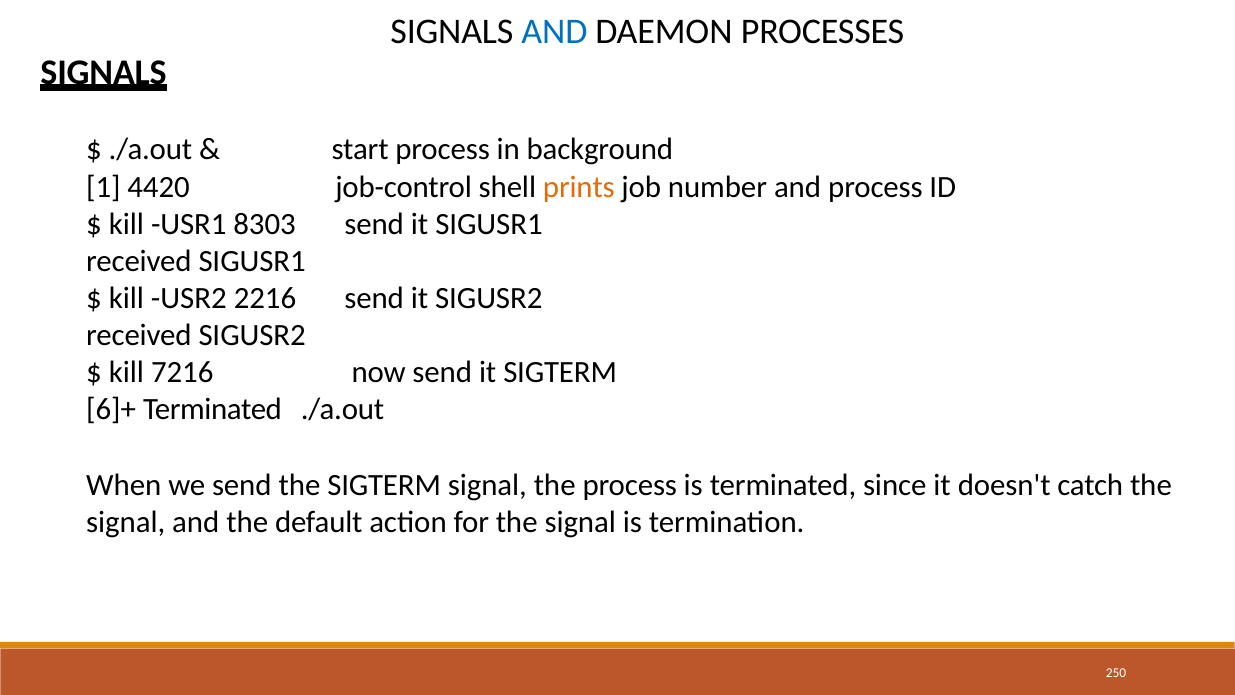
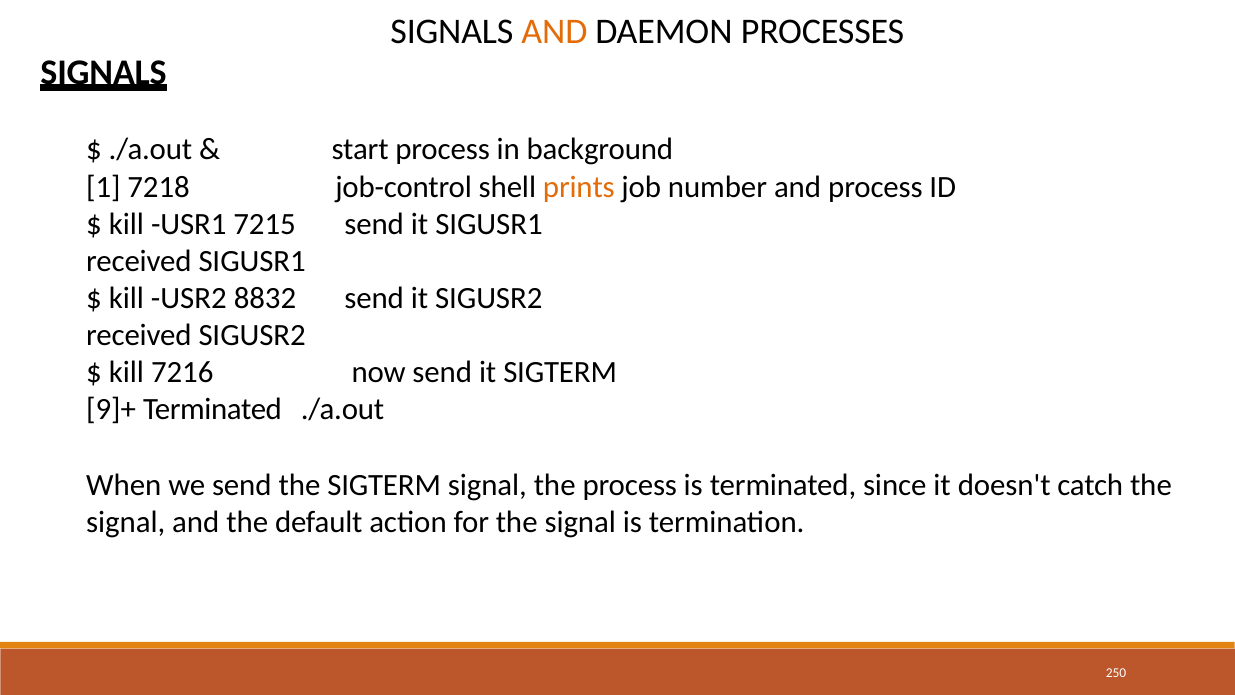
AND at (554, 32) colour: blue -> orange
4420: 4420 -> 7218
8303: 8303 -> 7215
2216: 2216 -> 8832
6]+: 6]+ -> 9]+
